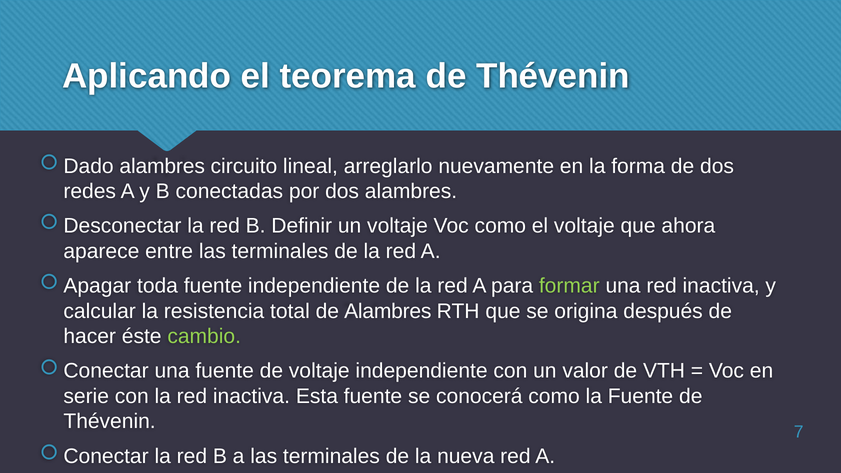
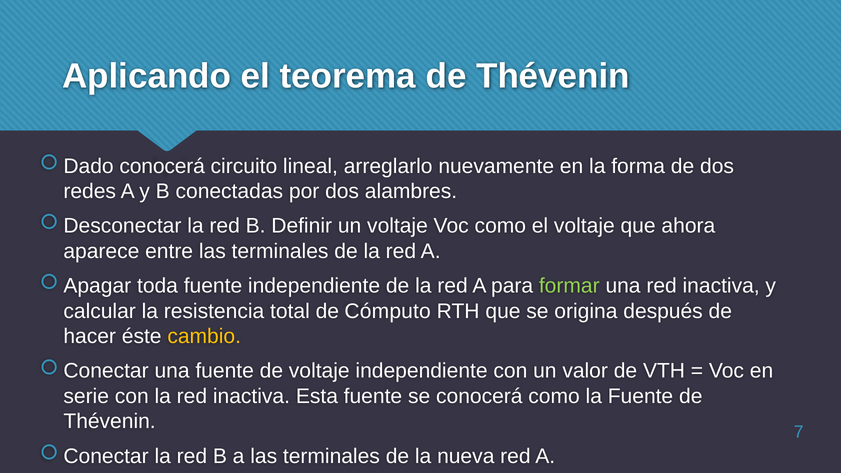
alambres at (162, 166): alambres -> conocerá
de Alambres: Alambres -> Cómputo
cambio colour: light green -> yellow
